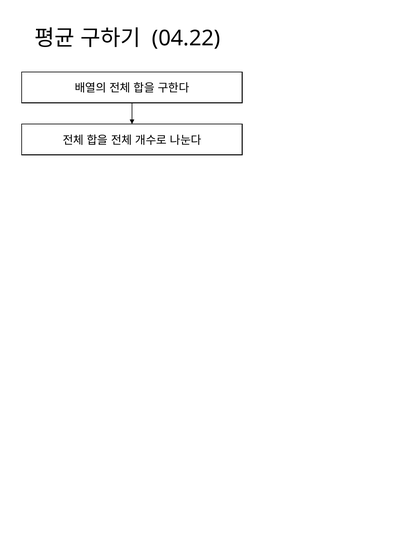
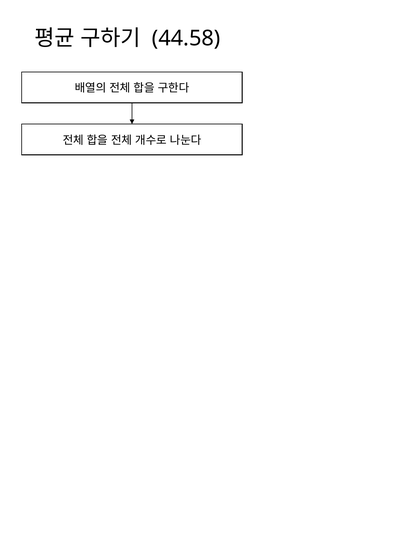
04.22: 04.22 -> 44.58
